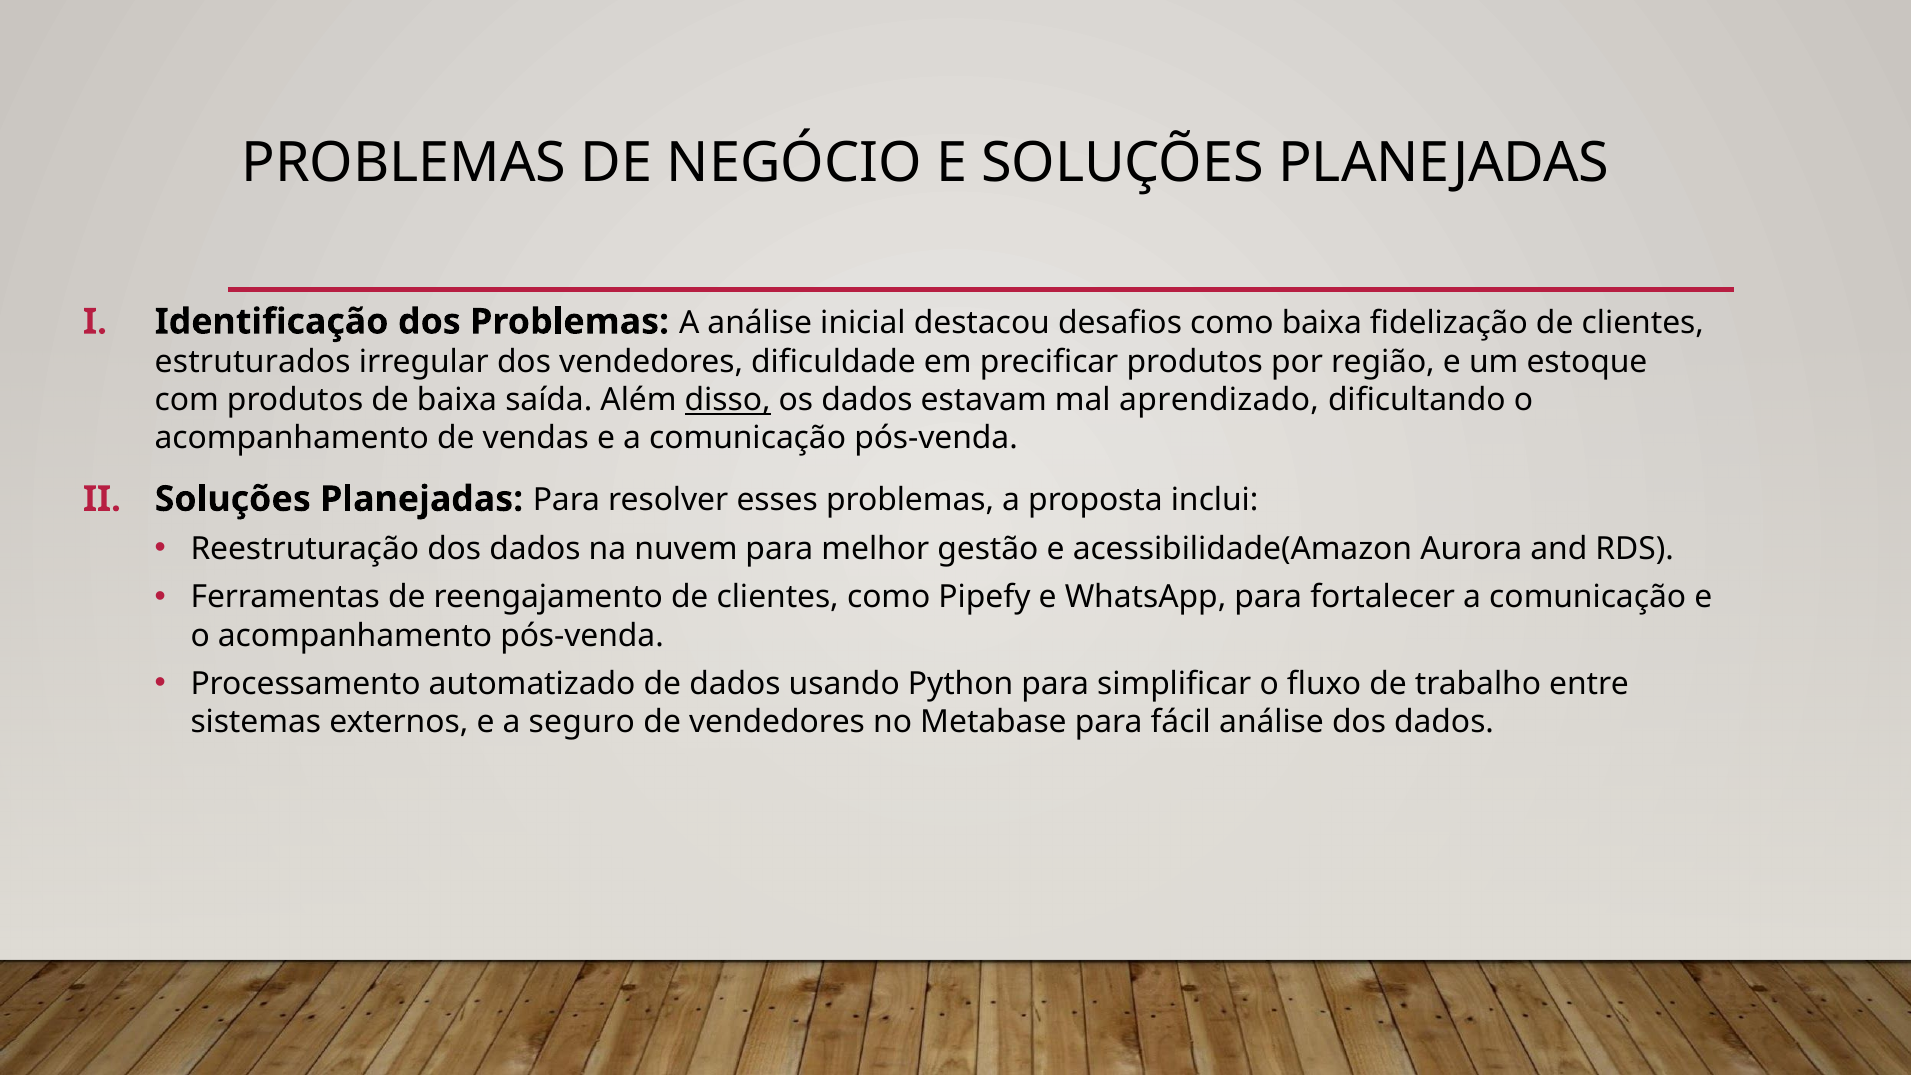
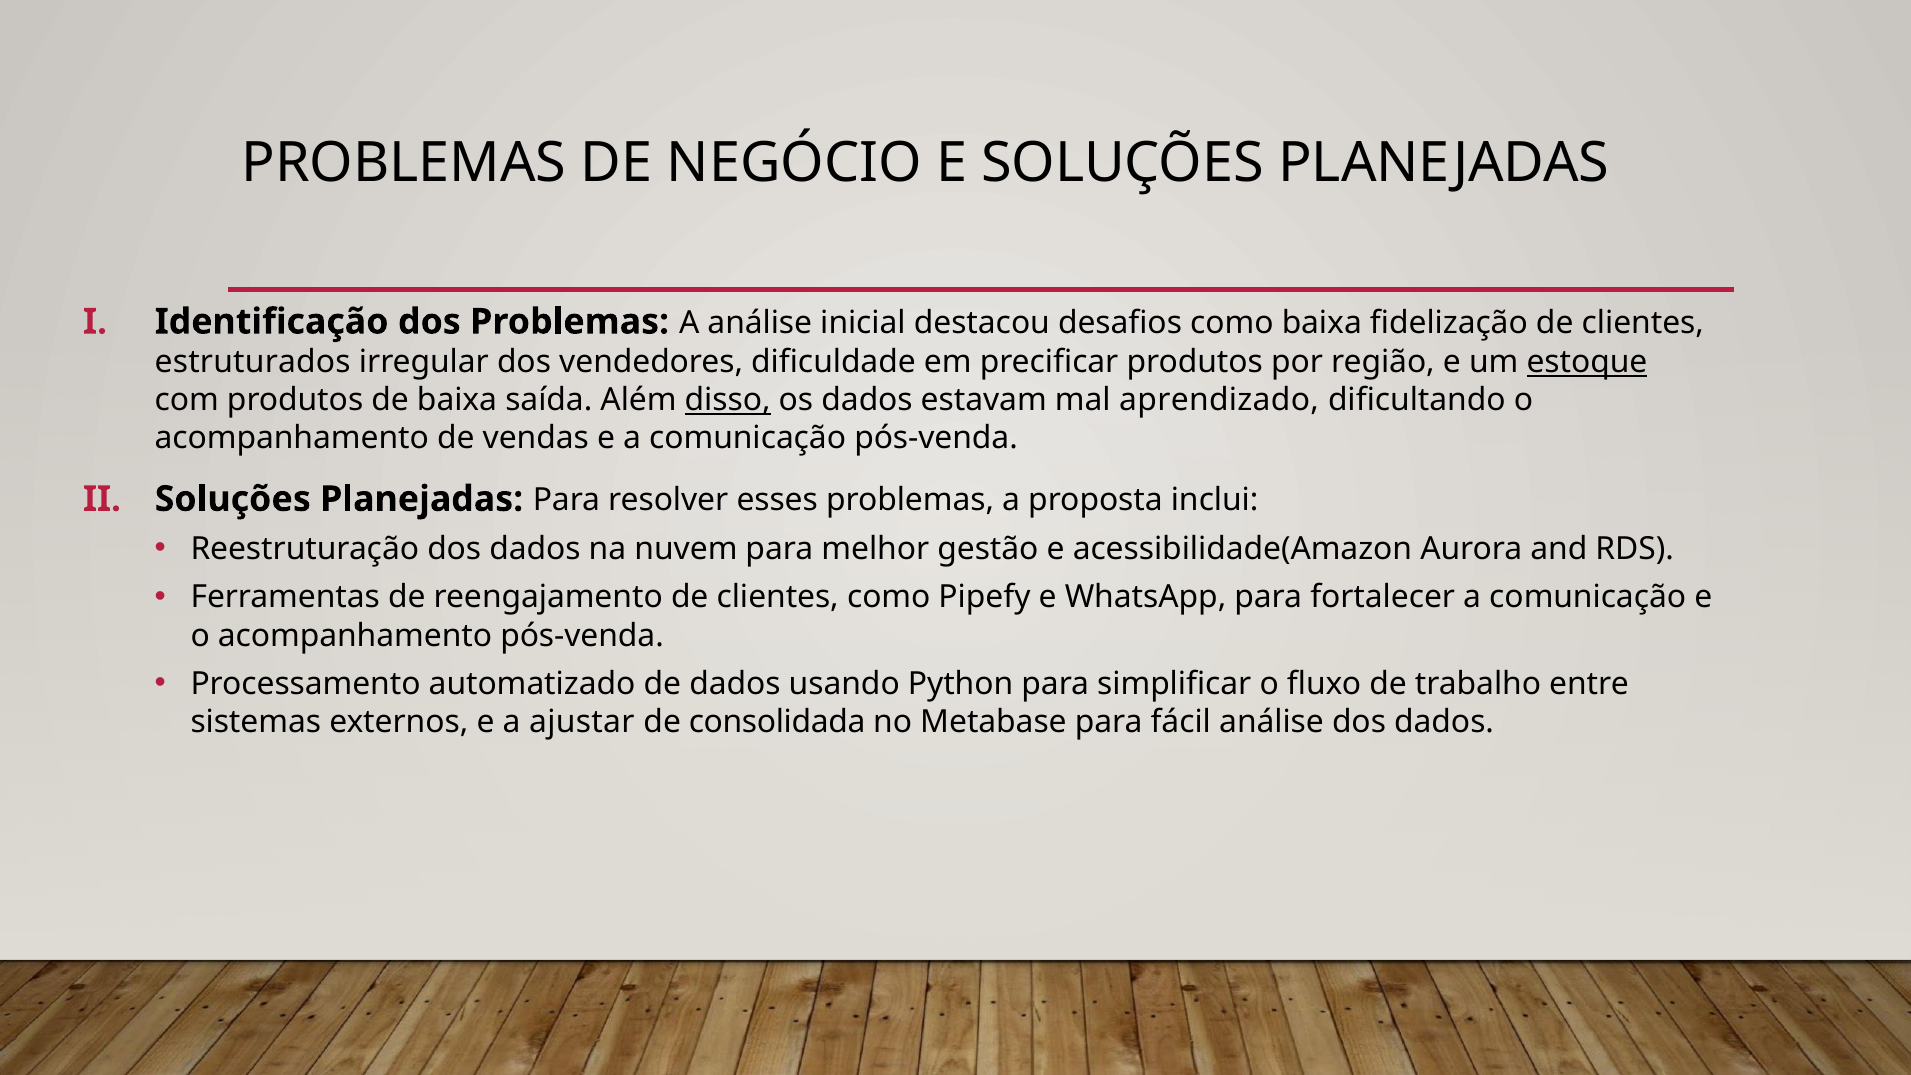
estoque underline: none -> present
seguro: seguro -> ajustar
de vendedores: vendedores -> consolidada
